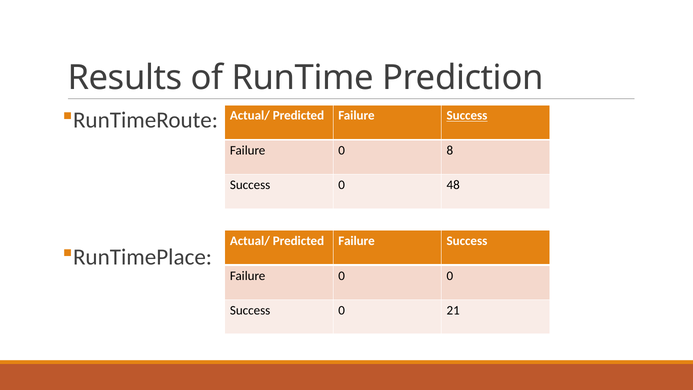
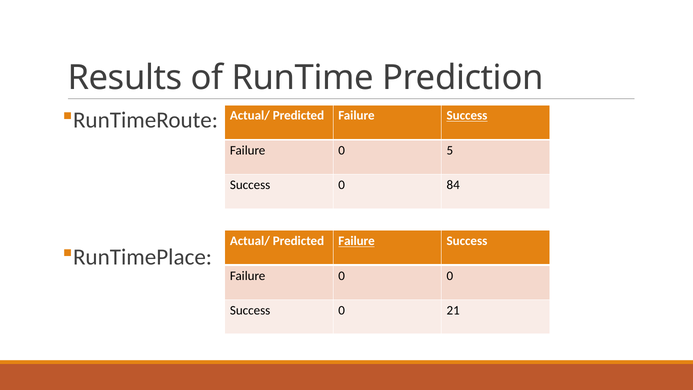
8: 8 -> 5
48: 48 -> 84
Failure at (356, 241) underline: none -> present
